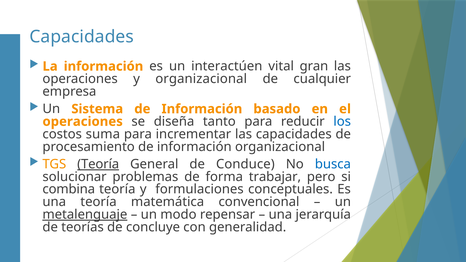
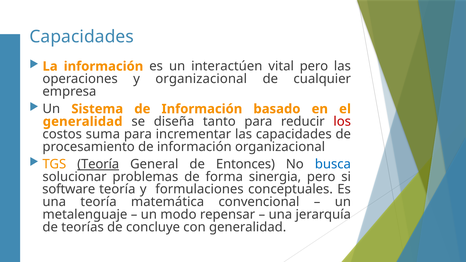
vital gran: gran -> pero
operaciones at (83, 122): operaciones -> generalidad
los colour: blue -> red
Conduce: Conduce -> Entonces
trabajar: trabajar -> sinergia
combina: combina -> software
metalenguaje underline: present -> none
